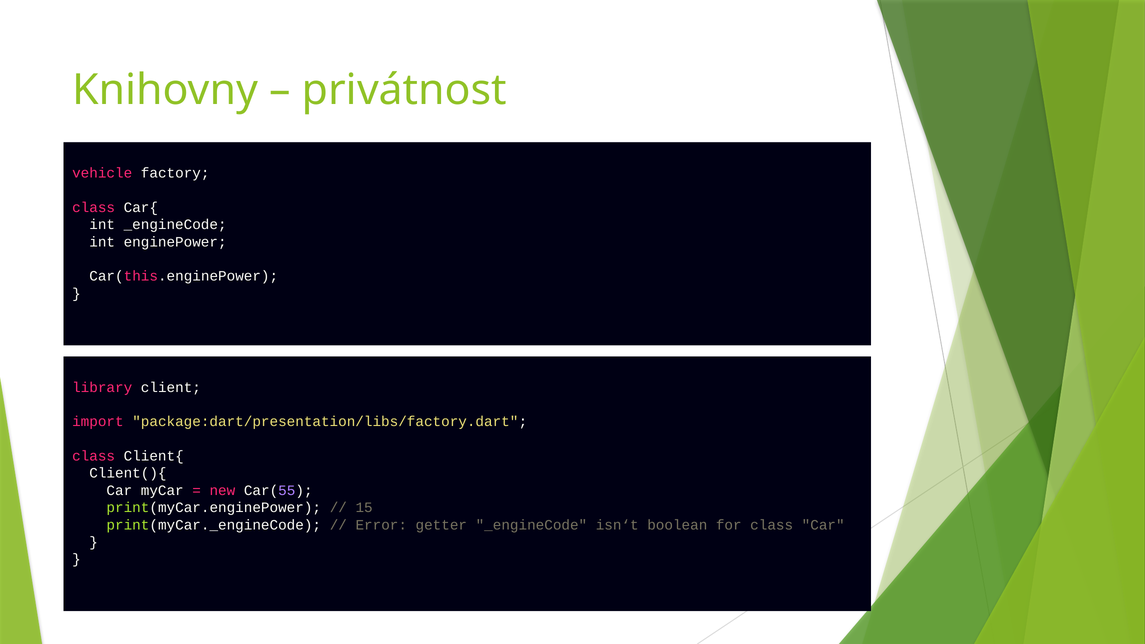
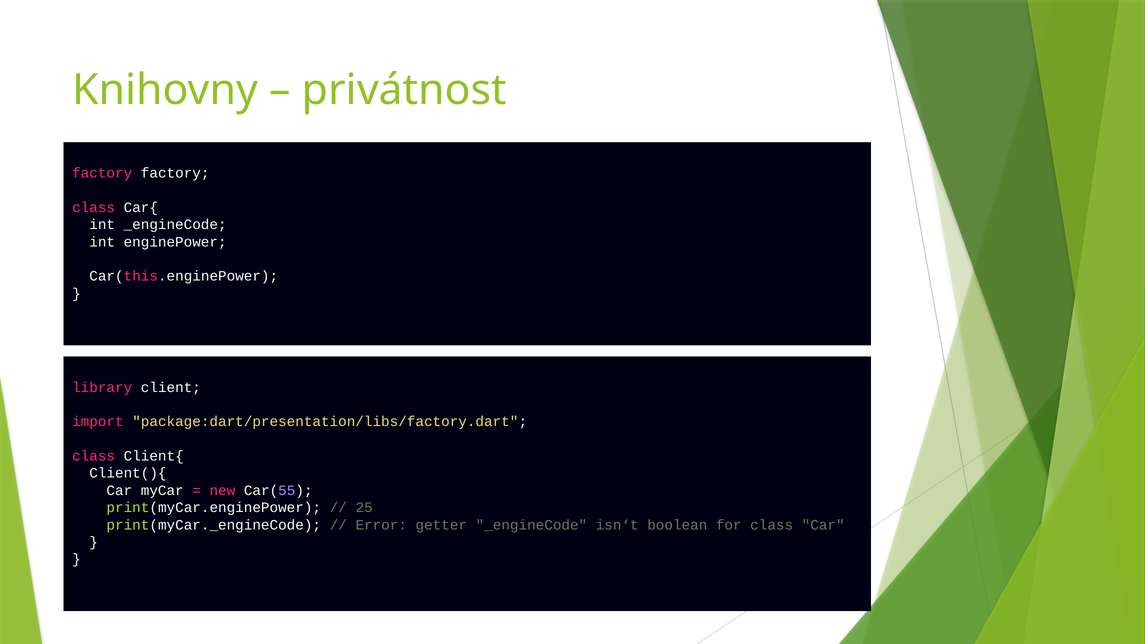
vehicle at (102, 173): vehicle -> factory
15: 15 -> 25
